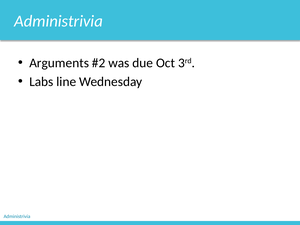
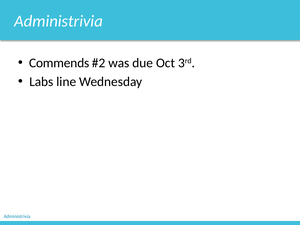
Arguments: Arguments -> Commends
